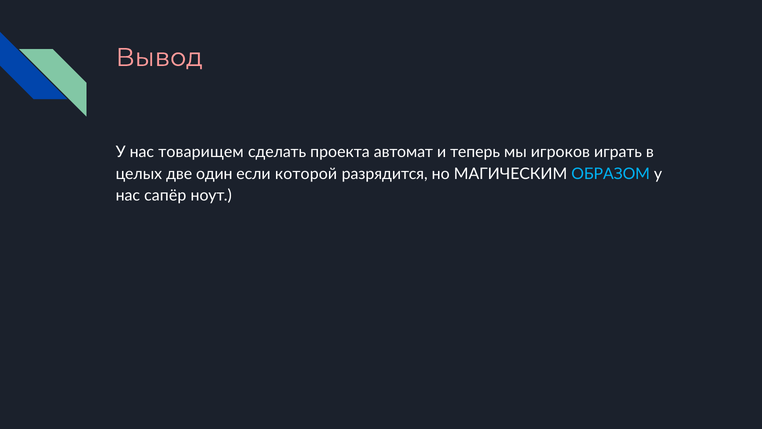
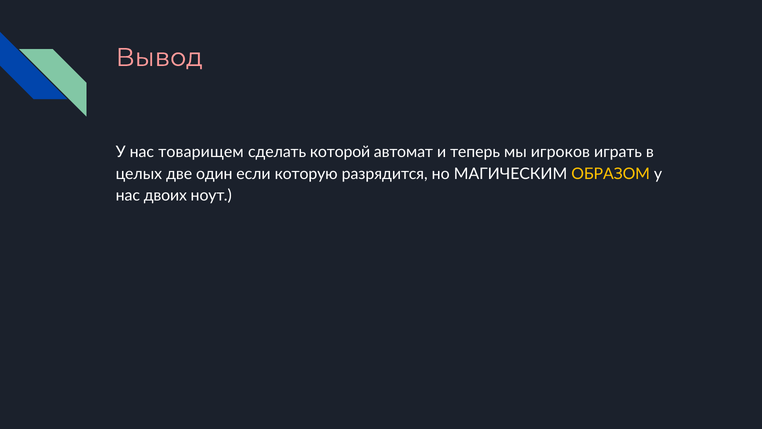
проекта: проекта -> которой
которой: которой -> которую
ОБРАЗОМ colour: light blue -> yellow
сапёр: сапёр -> двоих
